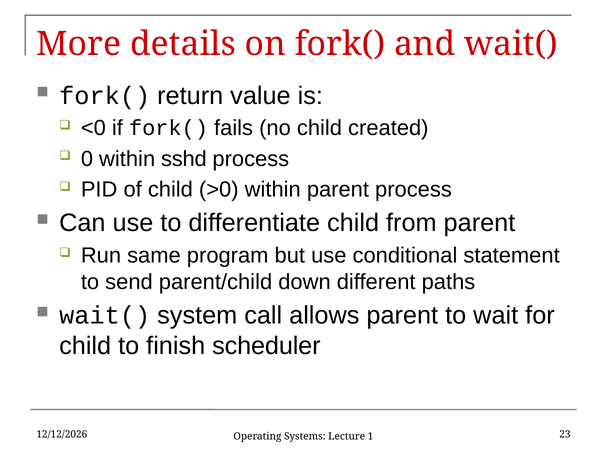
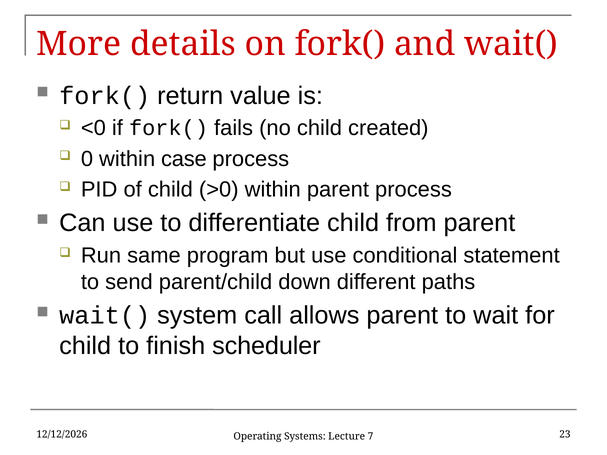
sshd: sshd -> case
1: 1 -> 7
